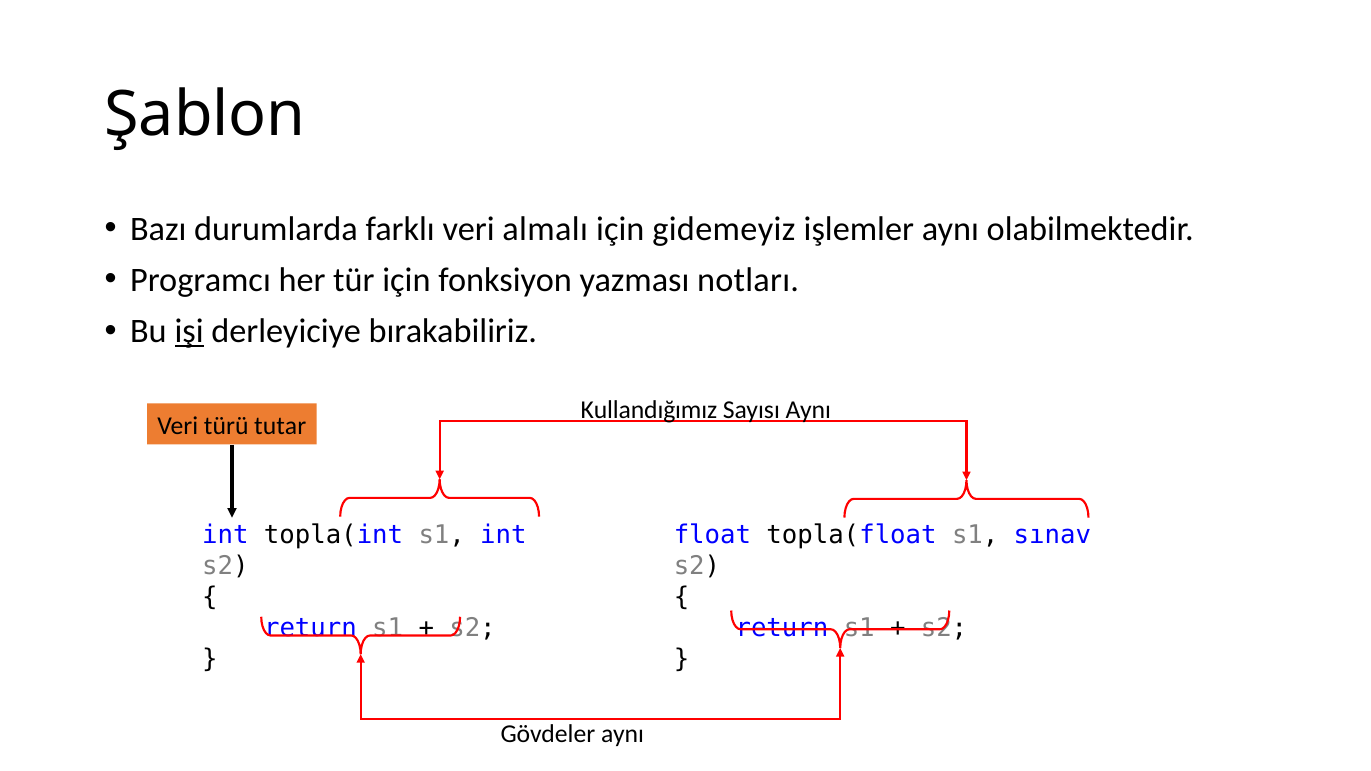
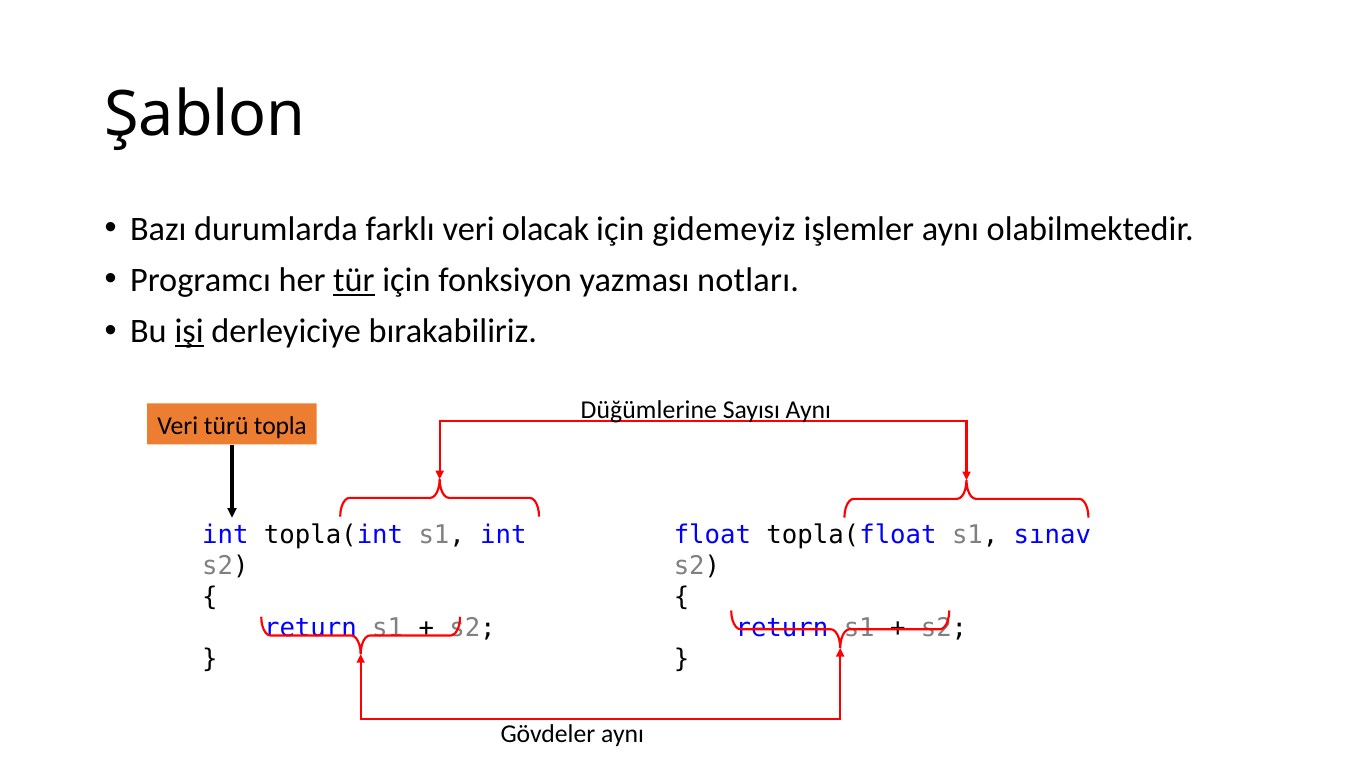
almalı: almalı -> olacak
tür underline: none -> present
Kullandığımız: Kullandığımız -> Düğümlerine
tutar: tutar -> topla
